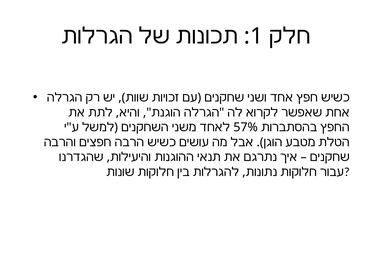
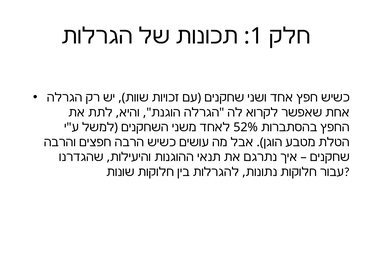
57%: 57% -> 52%
